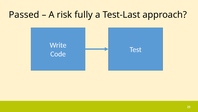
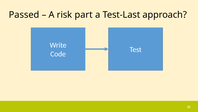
fully: fully -> part
